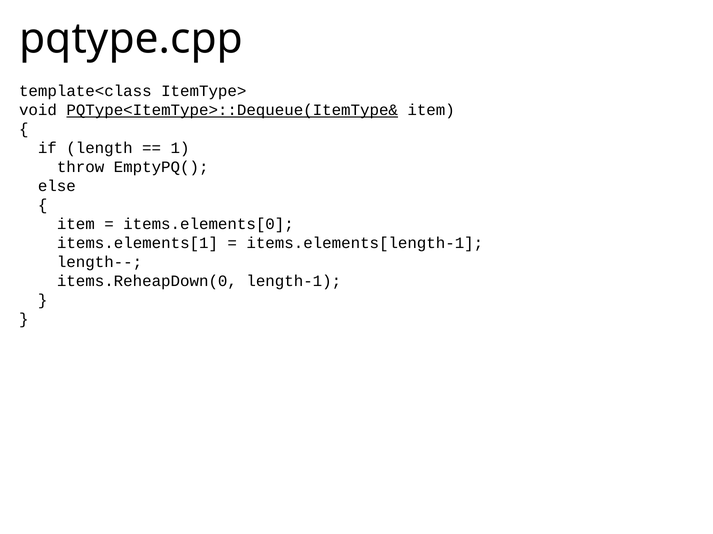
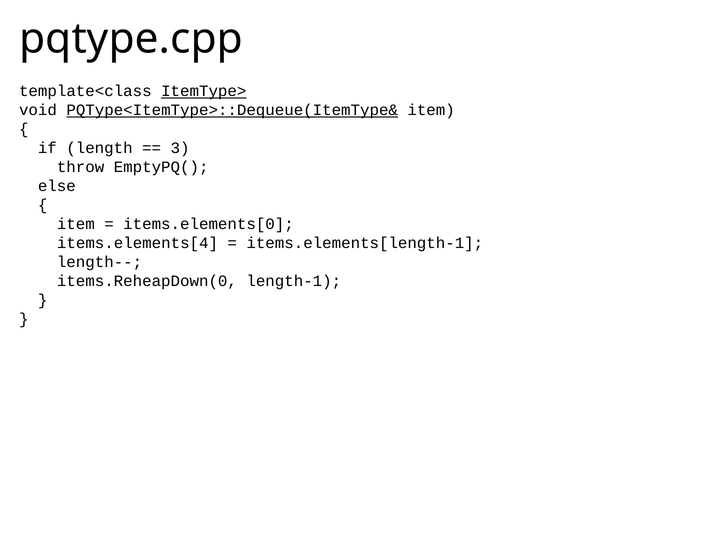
ItemType> underline: none -> present
1: 1 -> 3
items.elements[1: items.elements[1 -> items.elements[4
